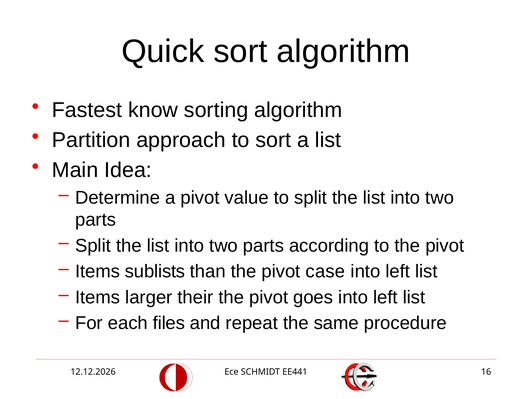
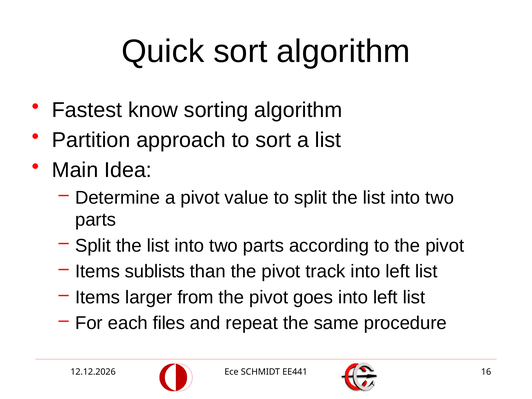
case: case -> track
their: their -> from
